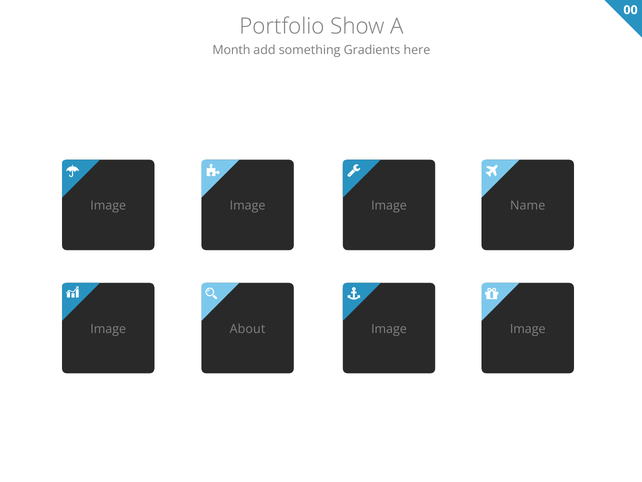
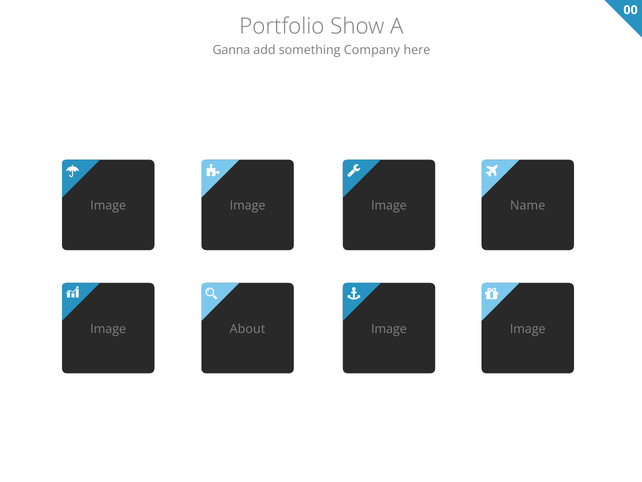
Month: Month -> Ganna
Gradients: Gradients -> Company
